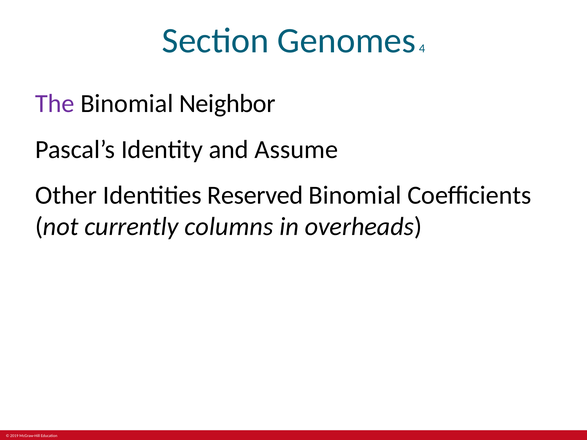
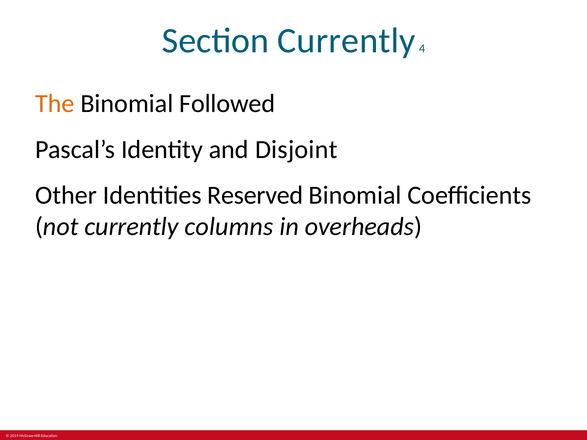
Section Genomes: Genomes -> Currently
The colour: purple -> orange
Neighbor: Neighbor -> Followed
Assume: Assume -> Disjoint
